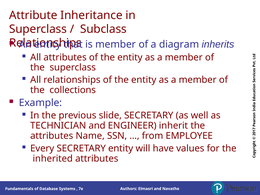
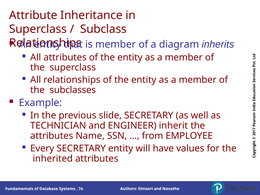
collections: collections -> subclasses
